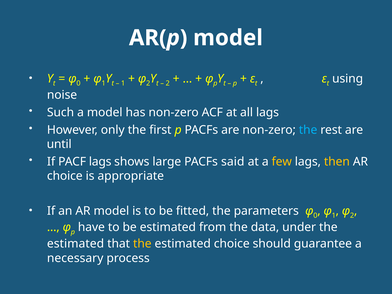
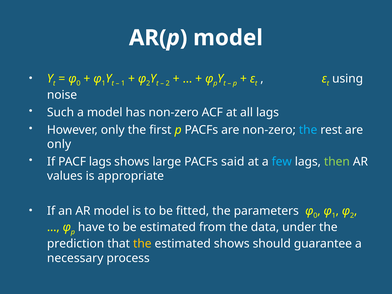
until at (59, 144): until -> only
few colour: yellow -> light blue
then colour: yellow -> light green
choice at (65, 176): choice -> values
estimated at (76, 244): estimated -> prediction
estimated choice: choice -> shows
